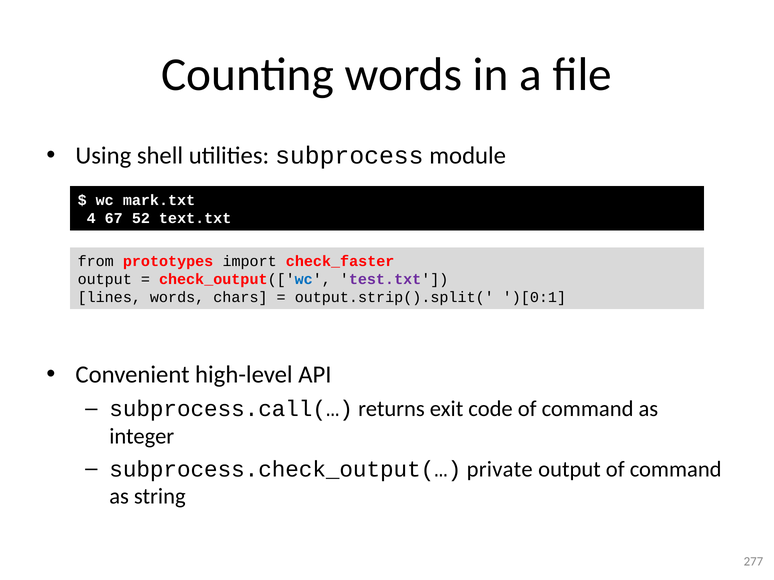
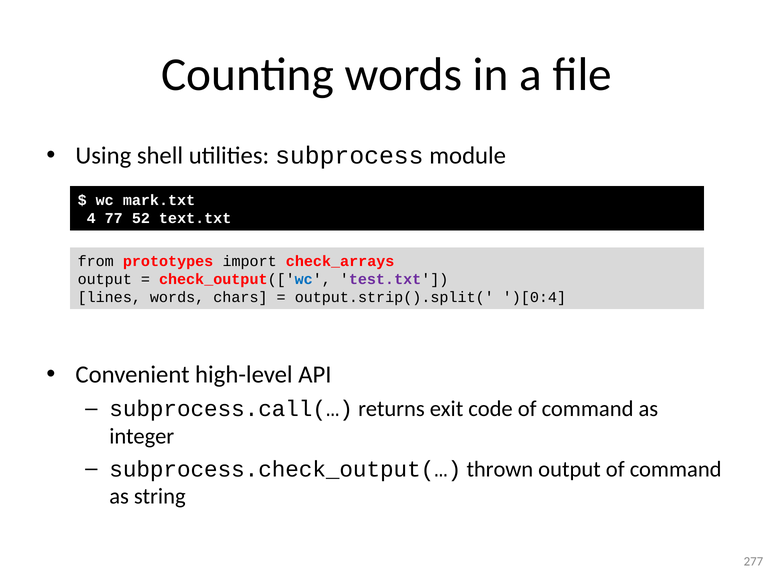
67: 67 -> 77
check_faster: check_faster -> check_arrays
)[0:1: )[0:1 -> )[0:4
private: private -> thrown
